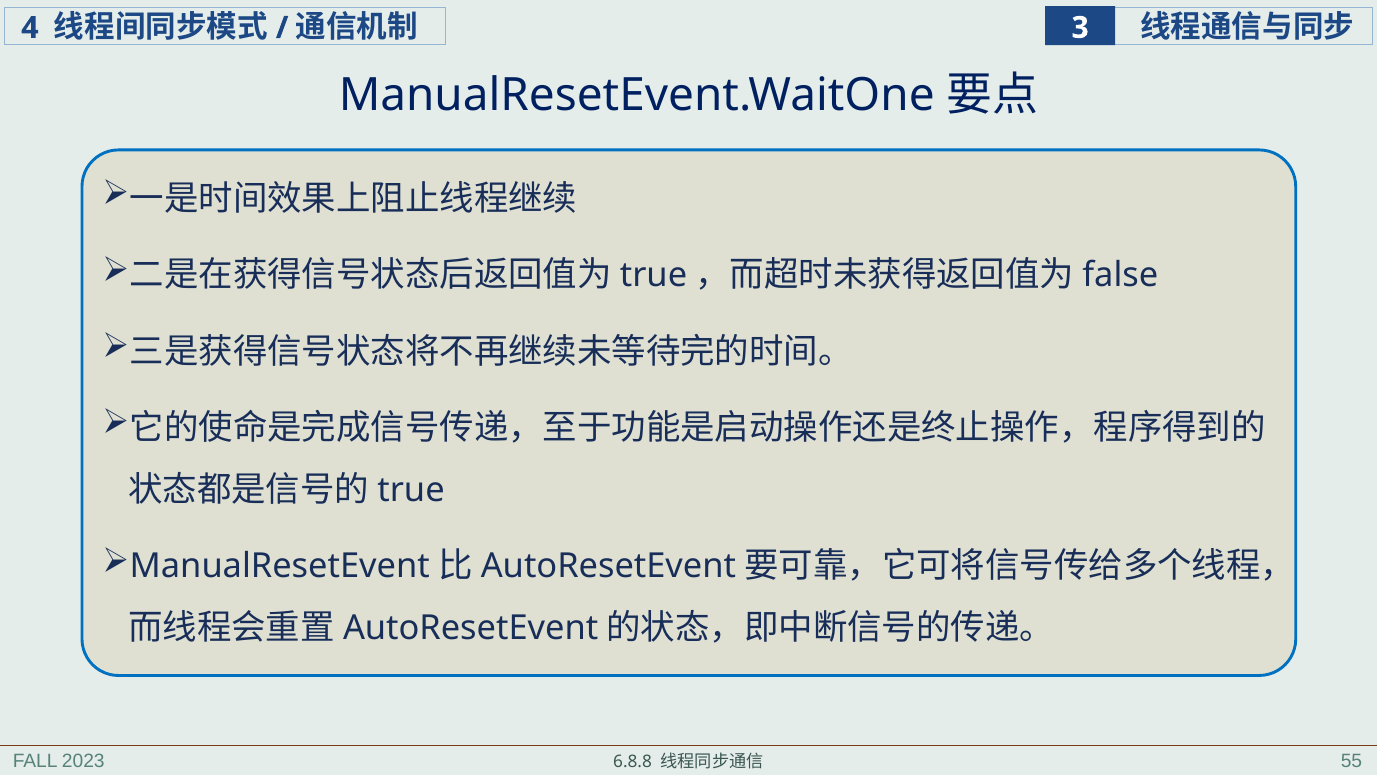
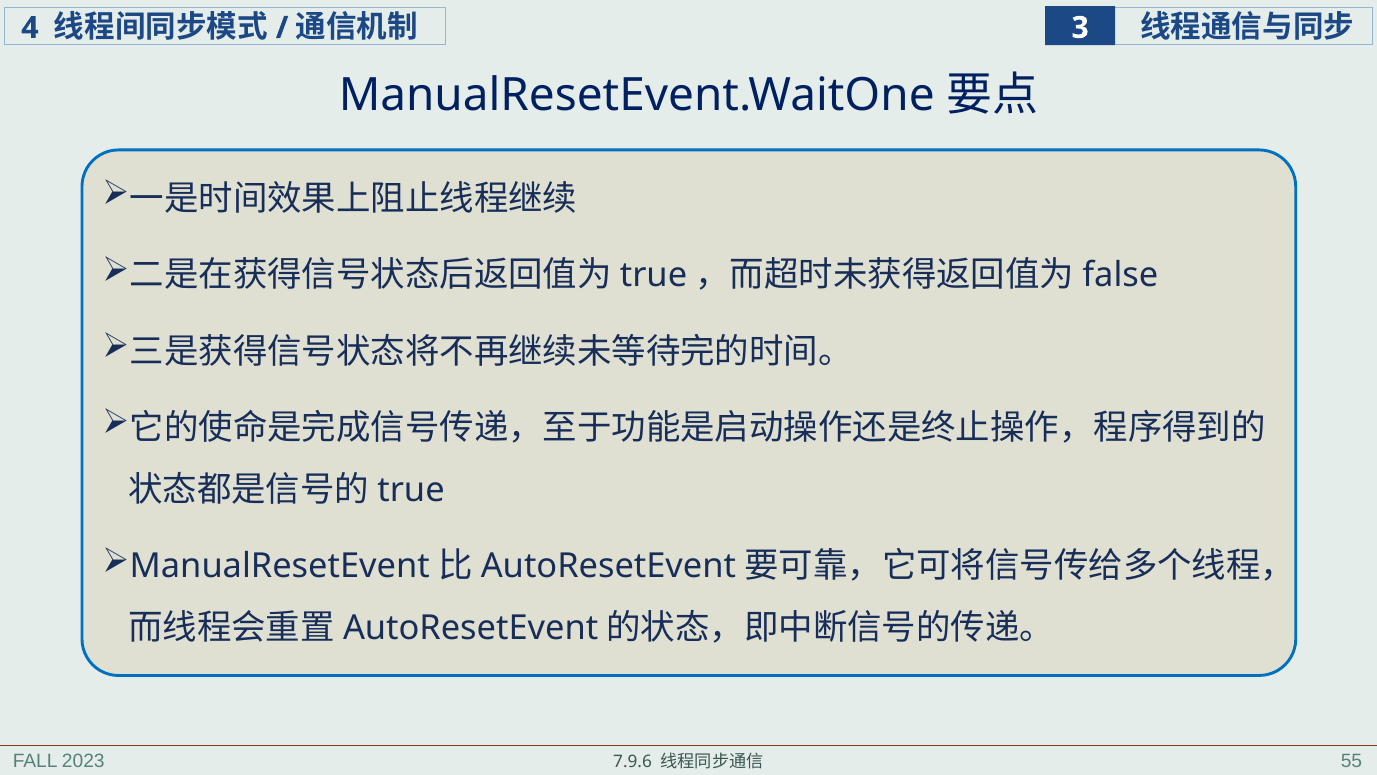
6.8.8: 6.8.8 -> 7.9.6
